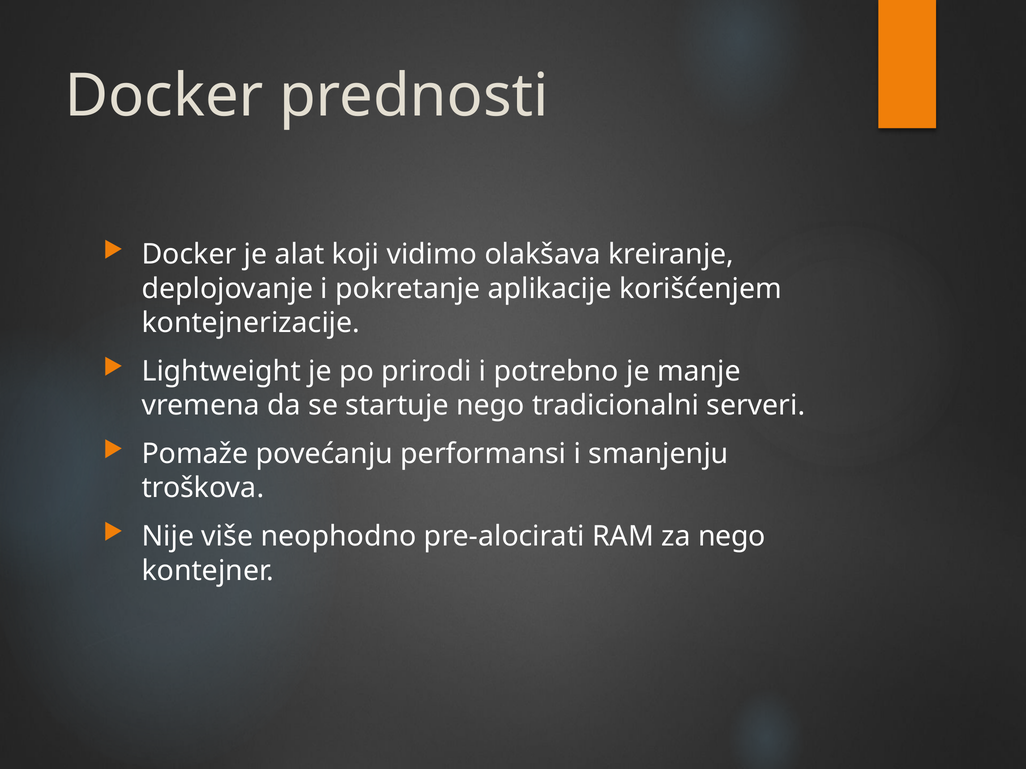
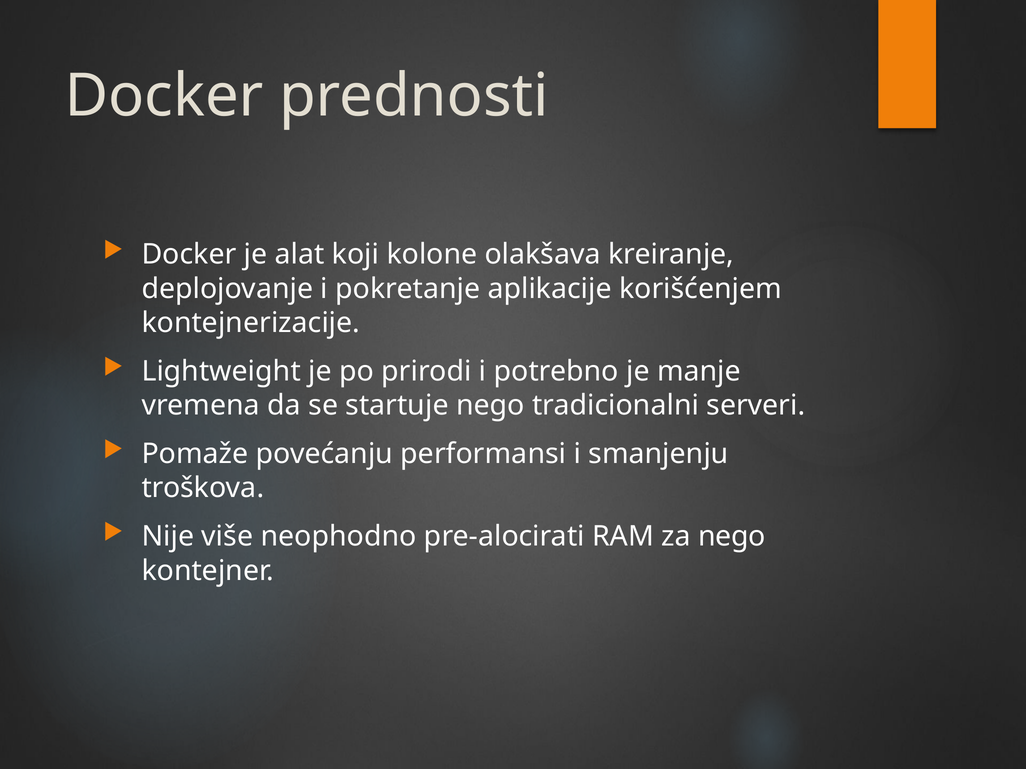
vidimo: vidimo -> kolone
